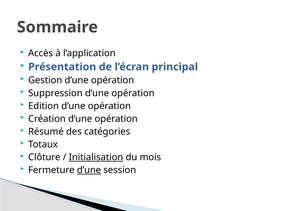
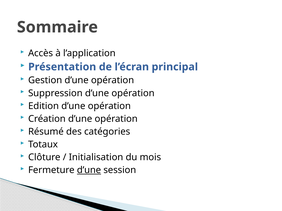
Initialisation underline: present -> none
